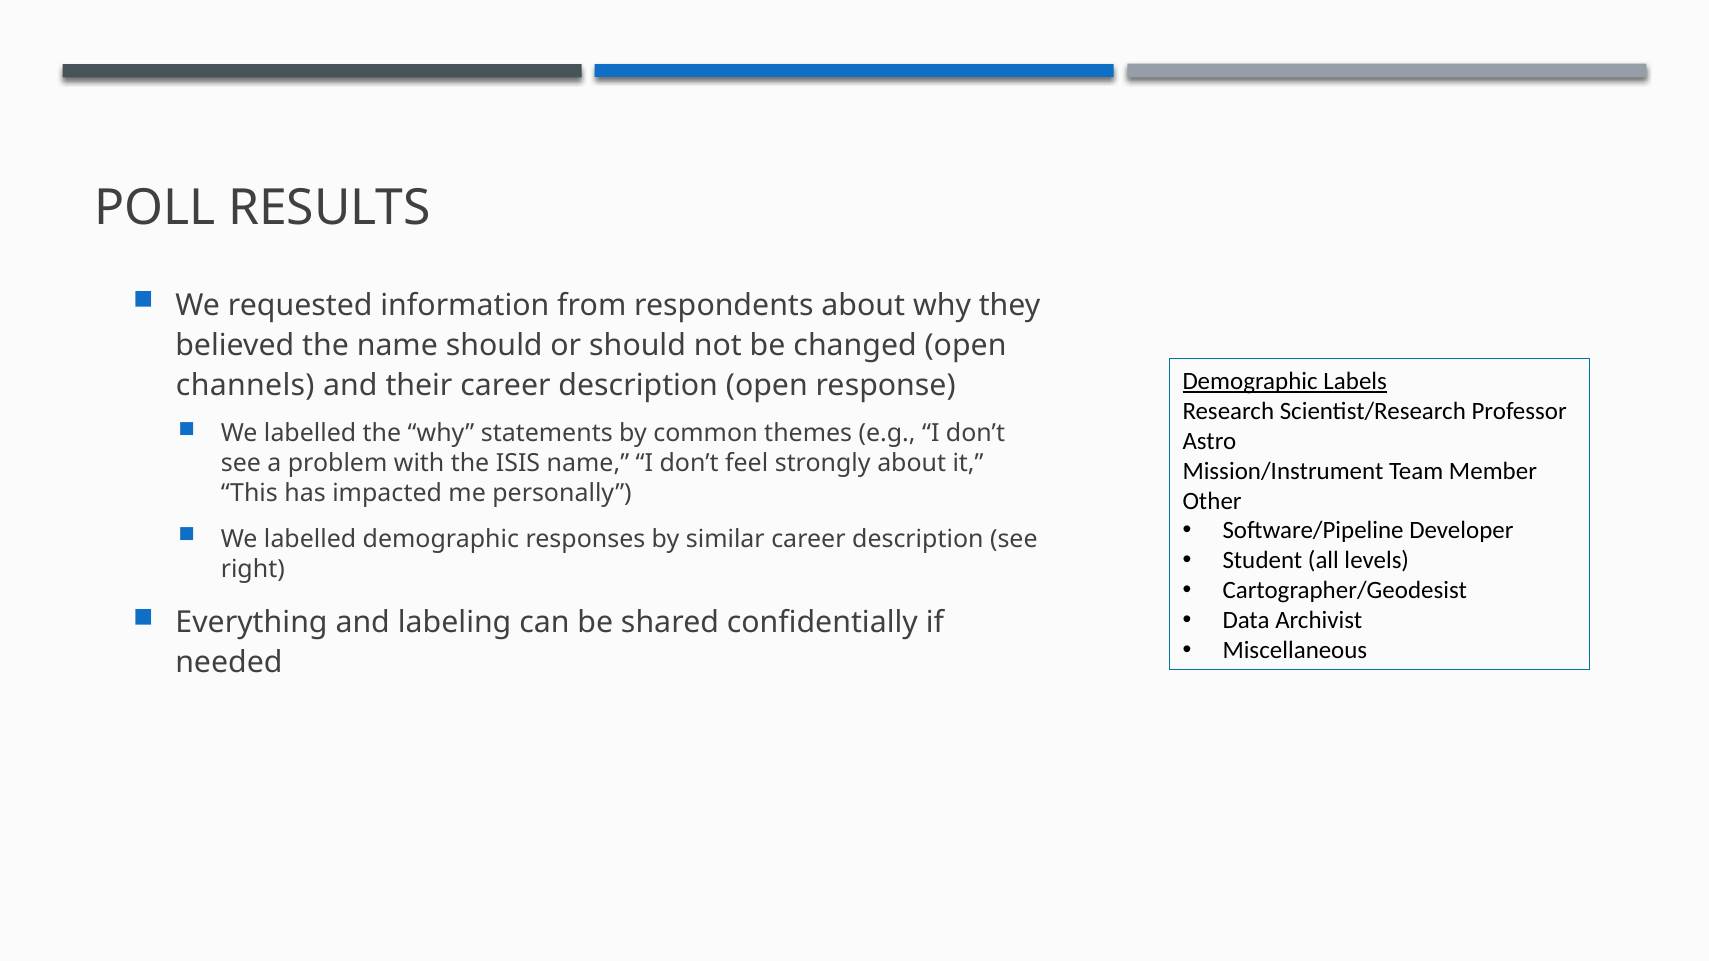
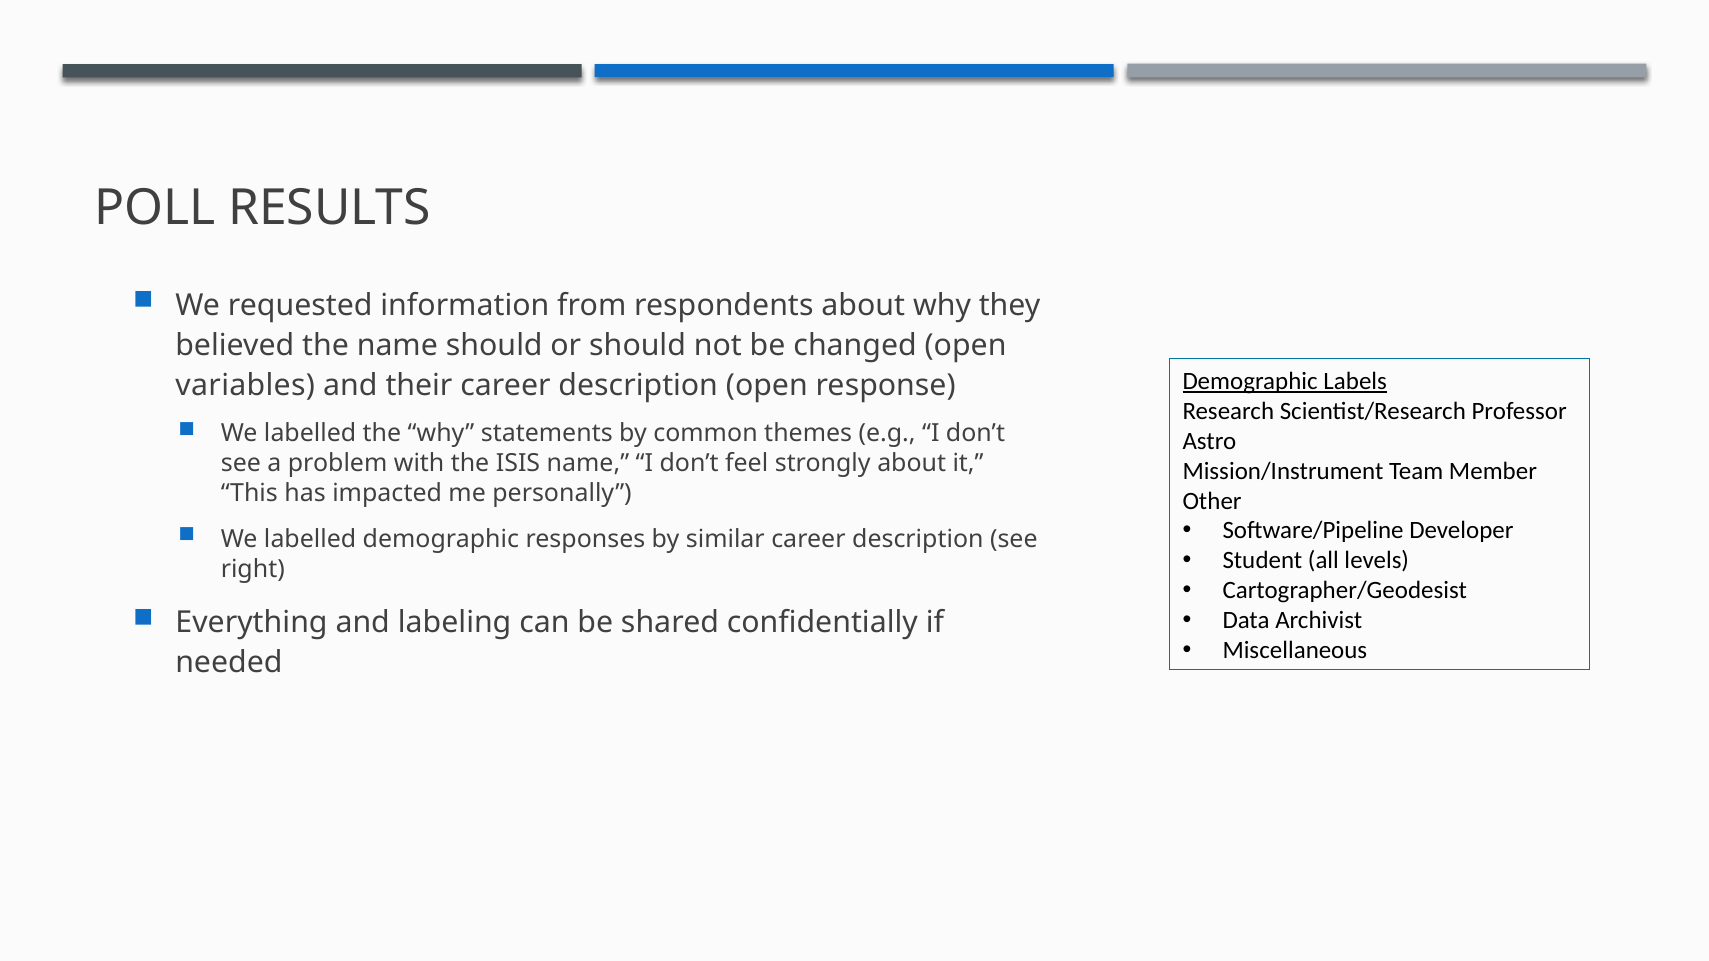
channels: channels -> variables
